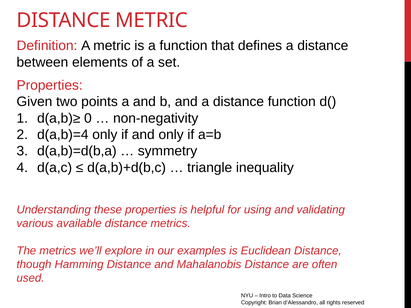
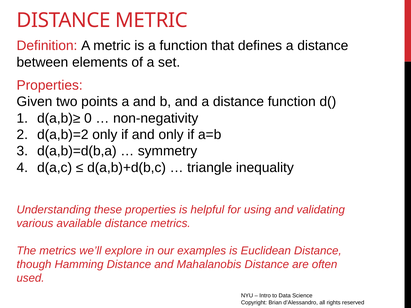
d(a,b)=4: d(a,b)=4 -> d(a,b)=2
